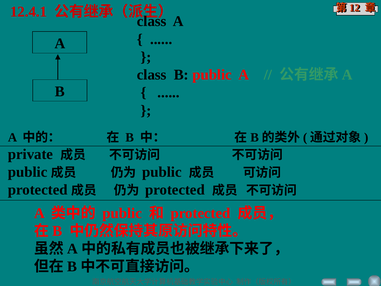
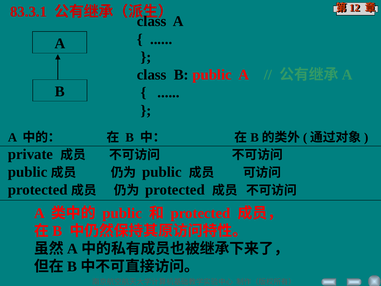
12.4.1: 12.4.1 -> 83.3.1
